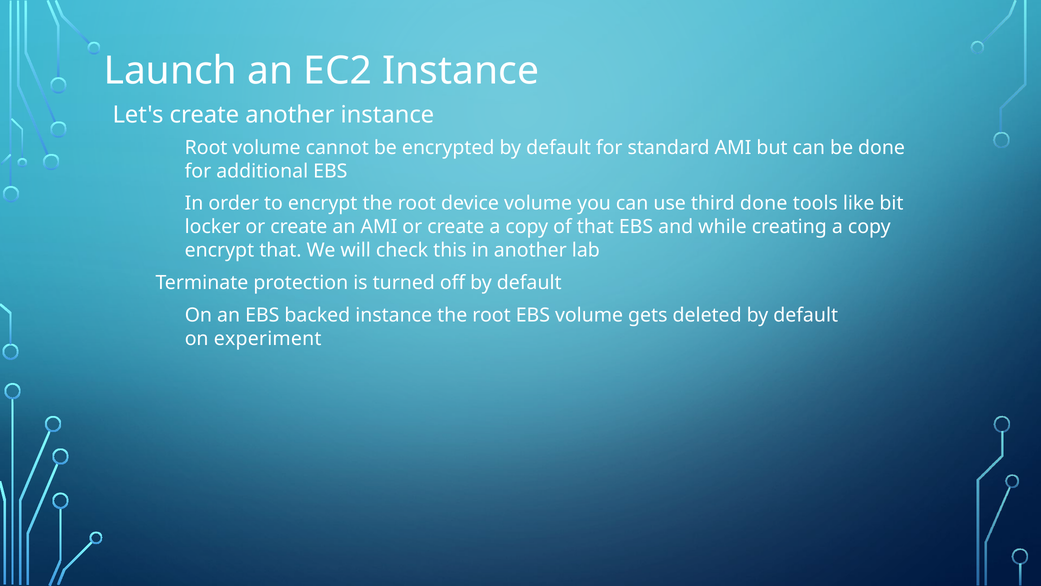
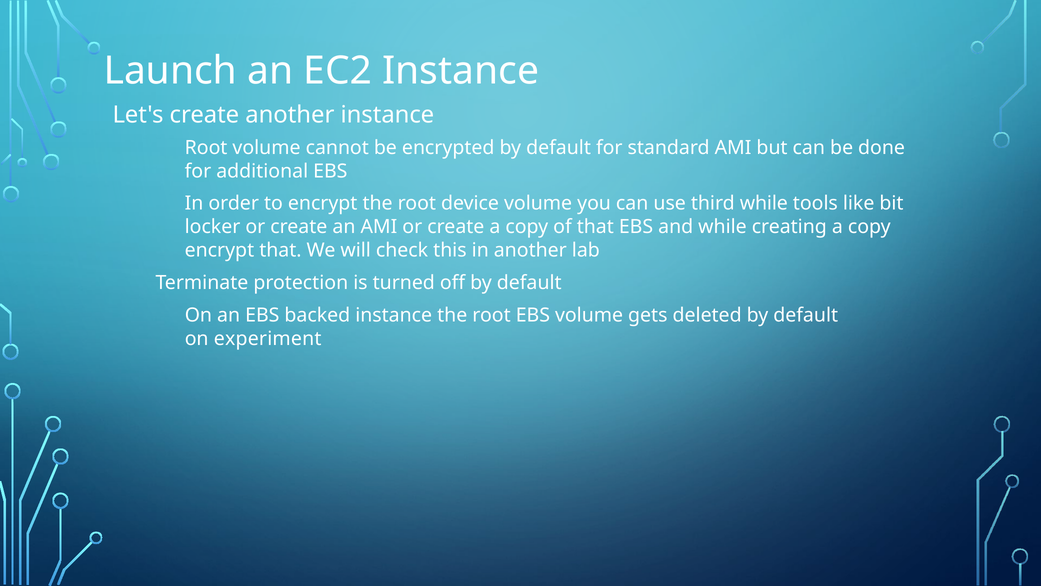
third done: done -> while
